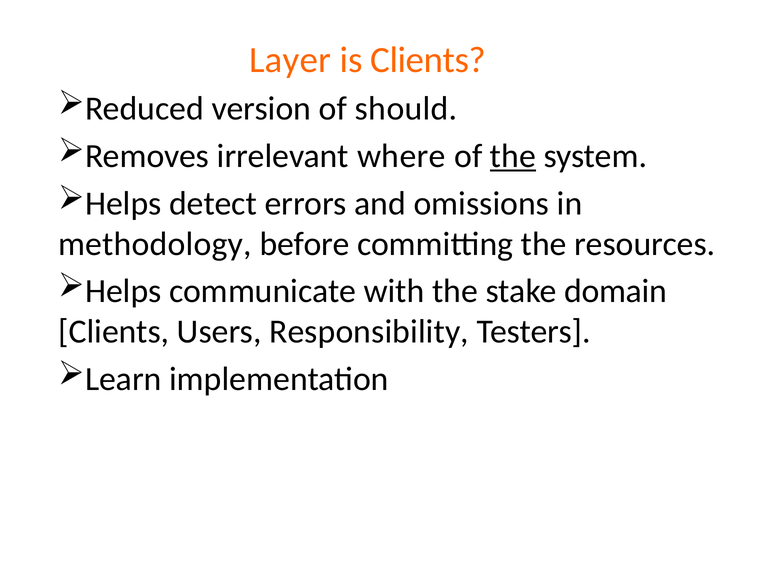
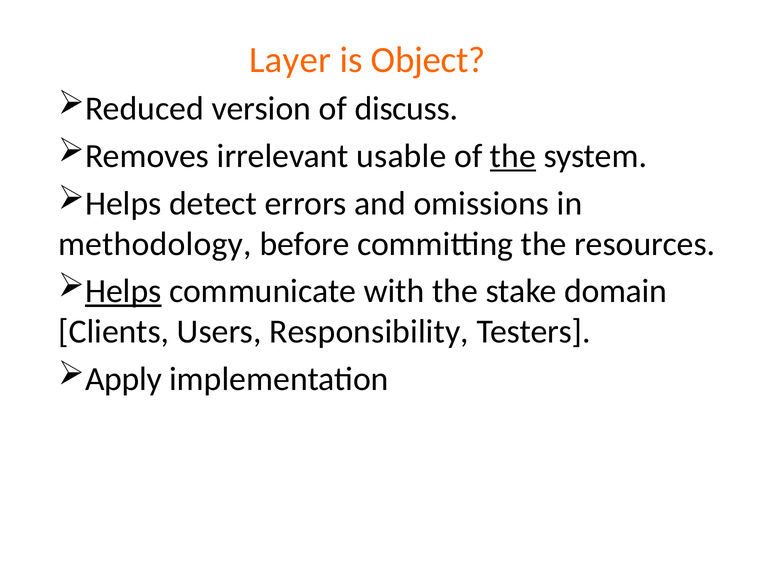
is Clients: Clients -> Object
should: should -> discuss
where: where -> usable
Helps at (123, 291) underline: none -> present
Learn: Learn -> Apply
